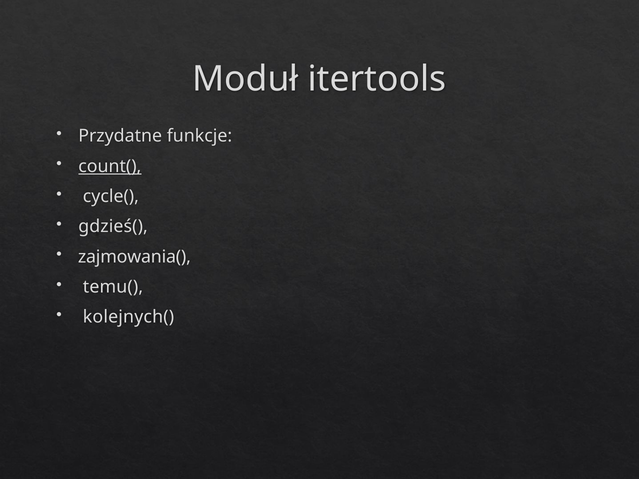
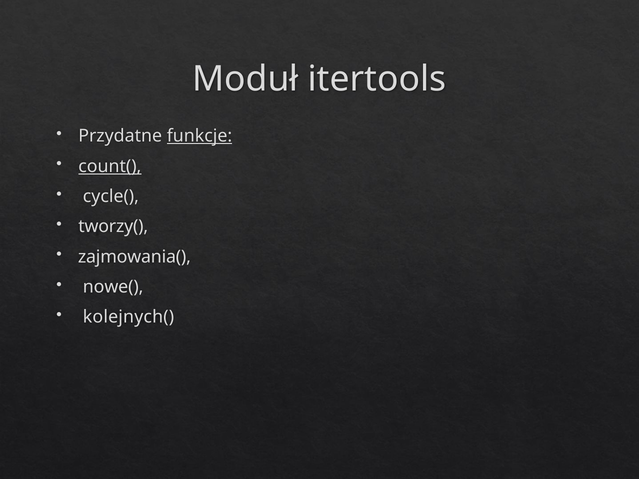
funkcje underline: none -> present
gdzieś(: gdzieś( -> tworzy(
temu(: temu( -> nowe(
